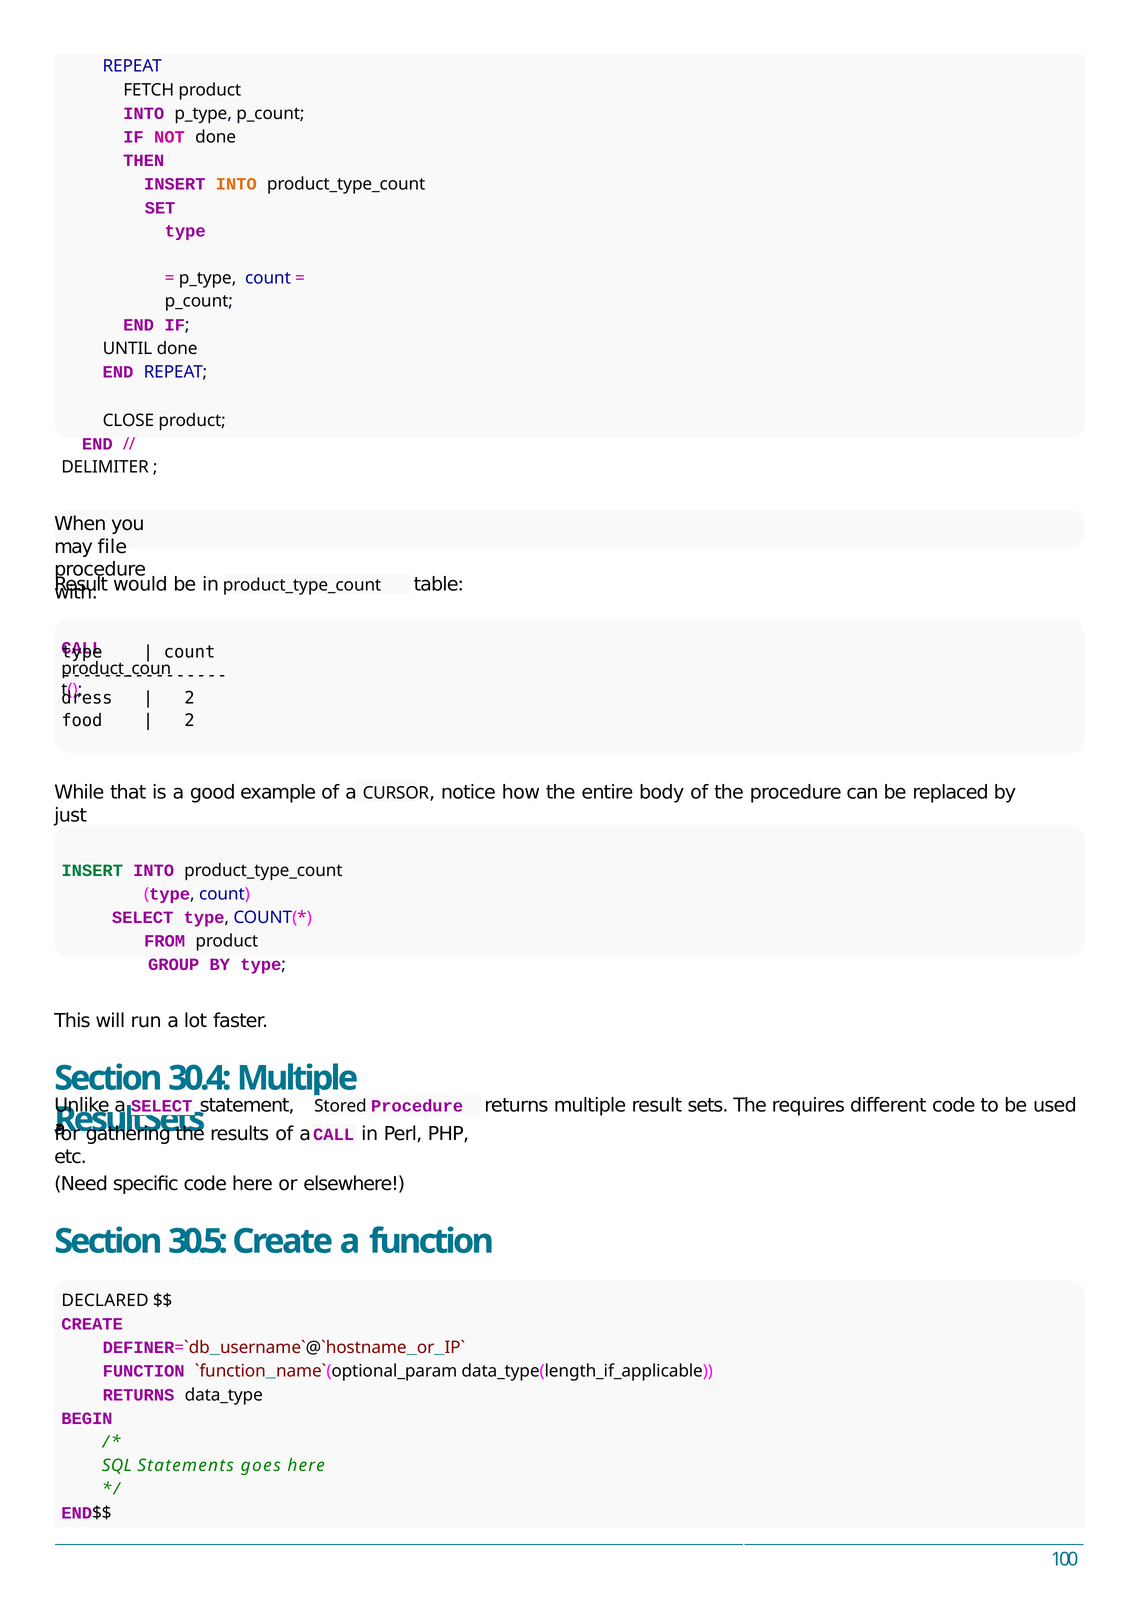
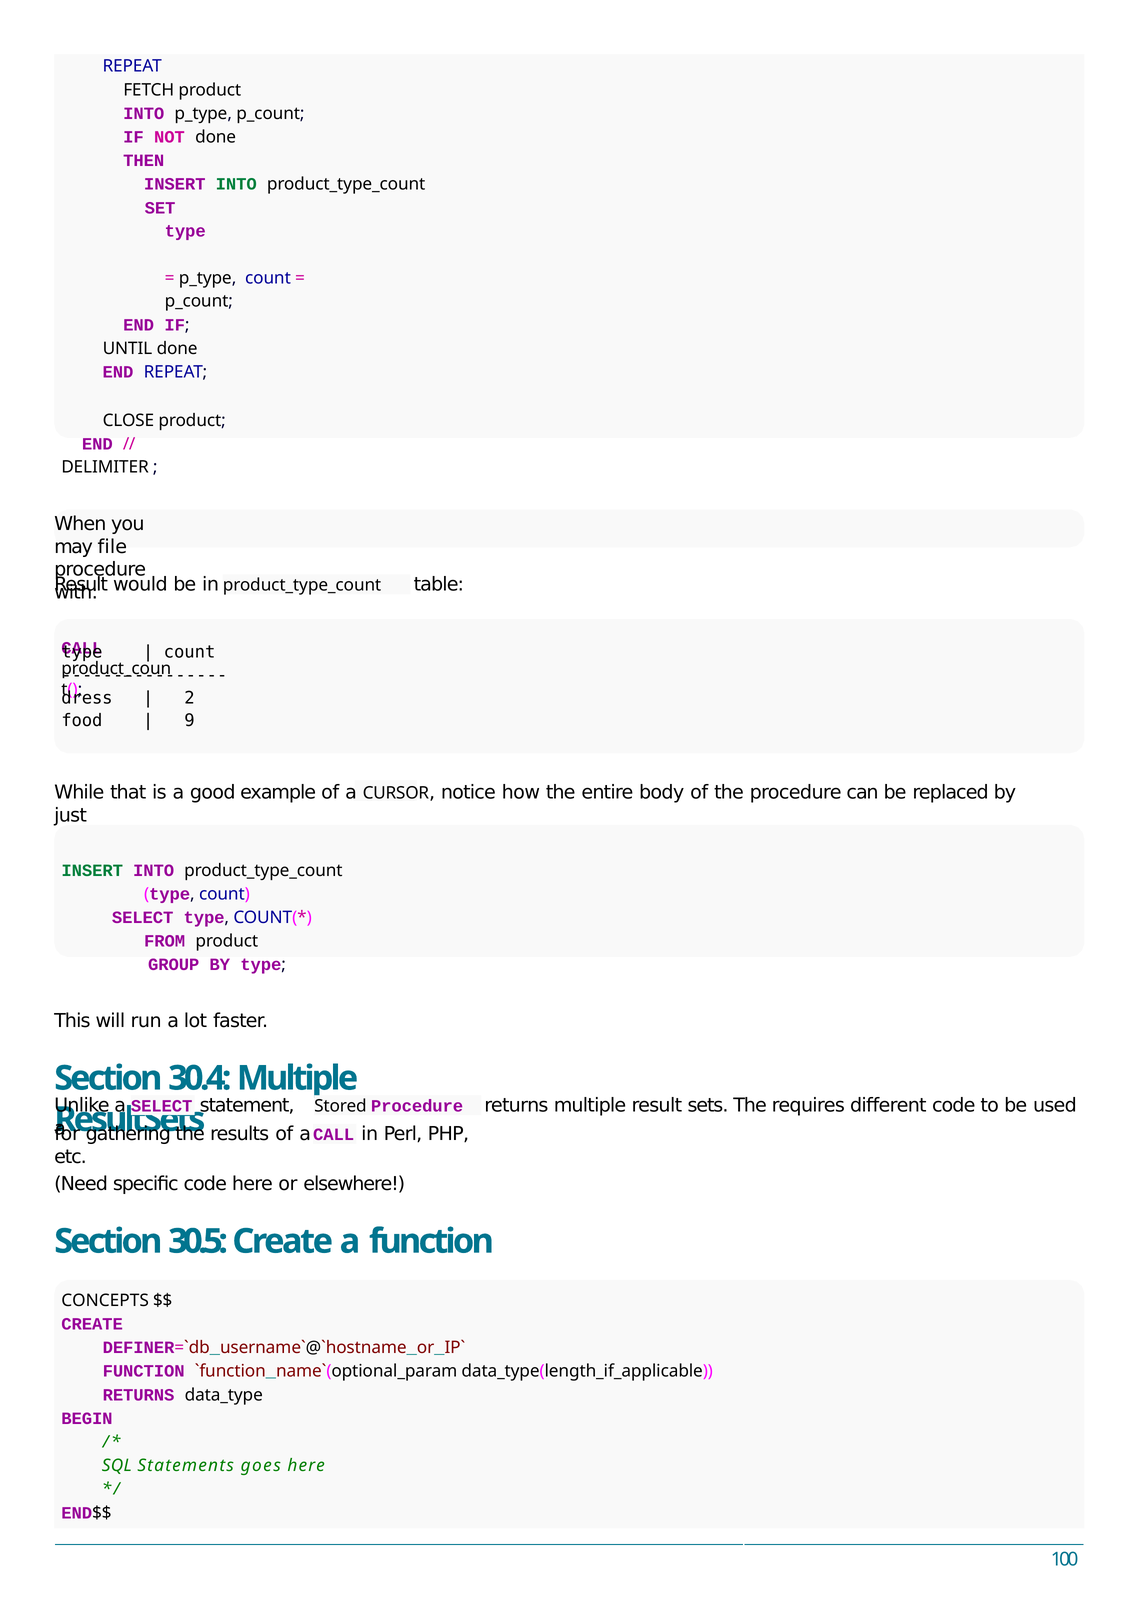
INTO at (236, 184) colour: orange -> green
2 at (189, 721): 2 -> 9
DECLARED: DECLARED -> CONCEPTS
